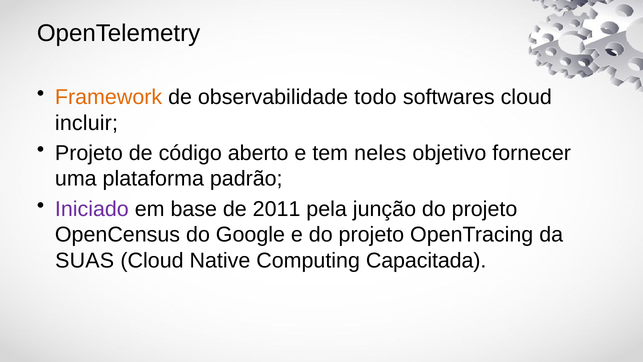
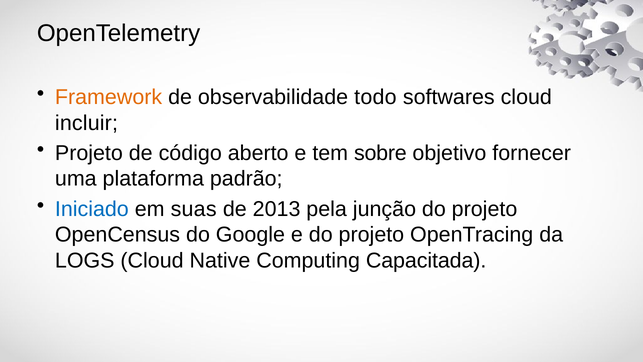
neles: neles -> sobre
Iniciado colour: purple -> blue
base: base -> suas
2011: 2011 -> 2013
SUAS: SUAS -> LOGS
